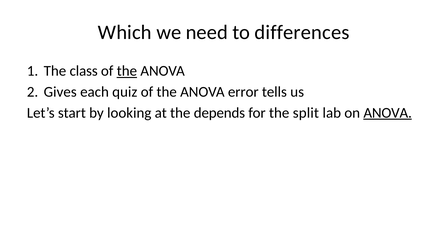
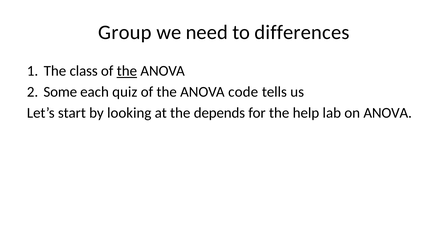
Which: Which -> Group
Gives: Gives -> Some
error: error -> code
split: split -> help
ANOVA at (388, 113) underline: present -> none
